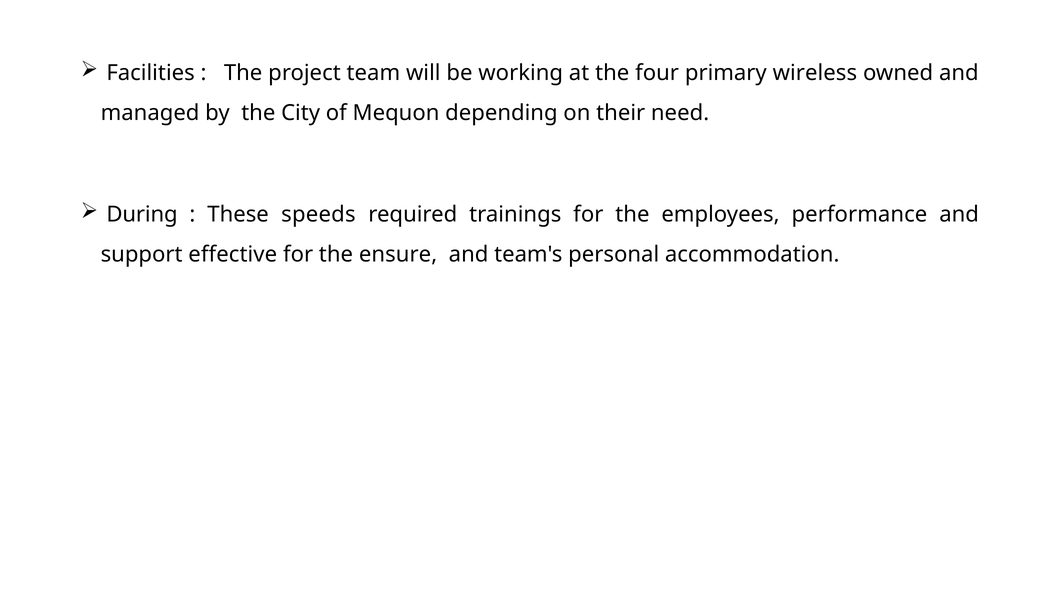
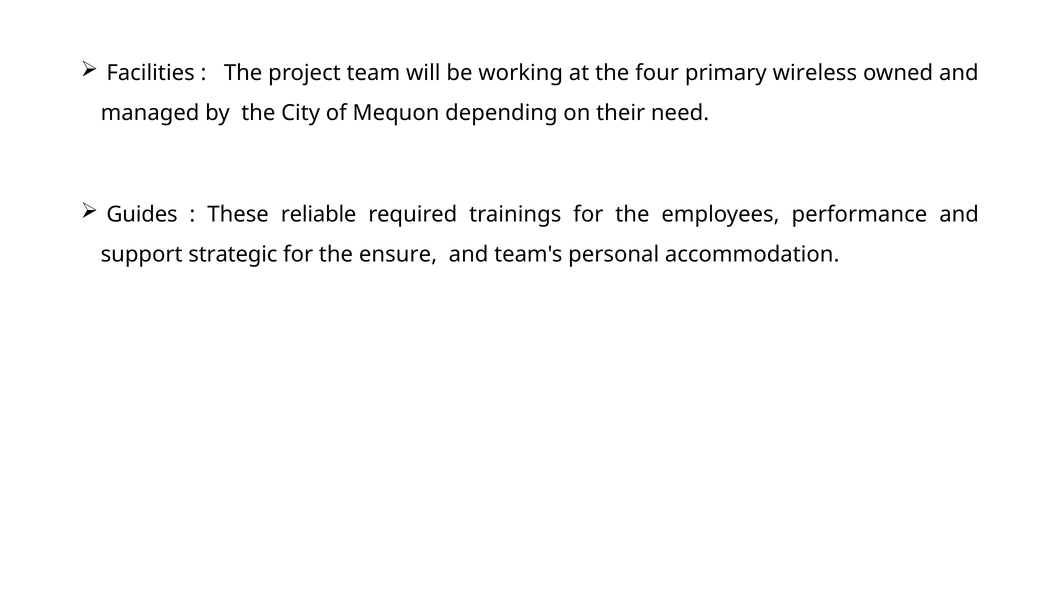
During: During -> Guides
speeds: speeds -> reliable
effective: effective -> strategic
